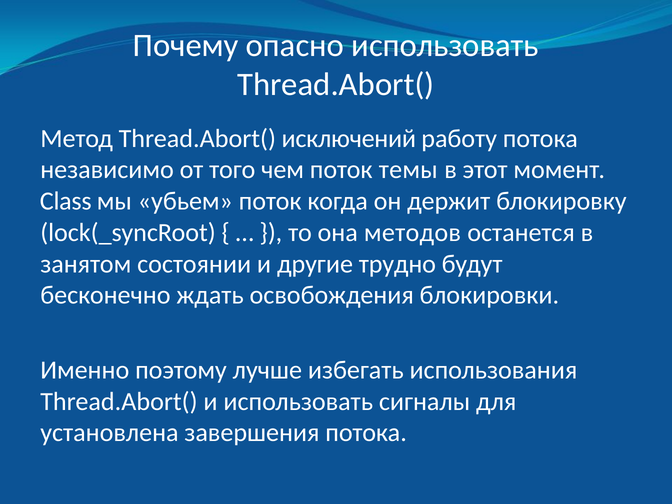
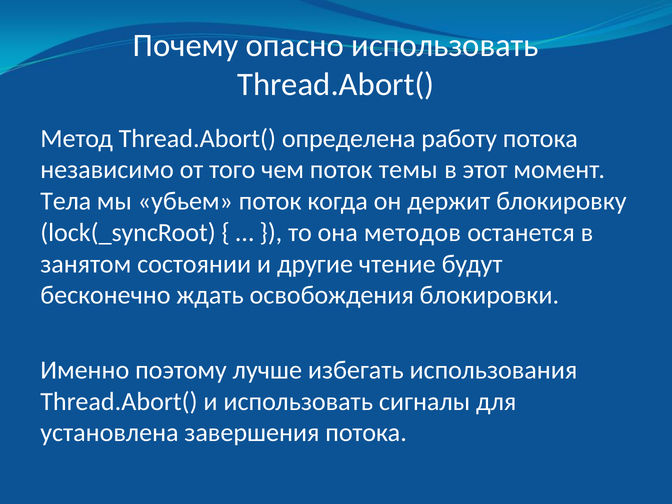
исключений: исключений -> определена
Class: Class -> Тела
трудно: трудно -> чтение
